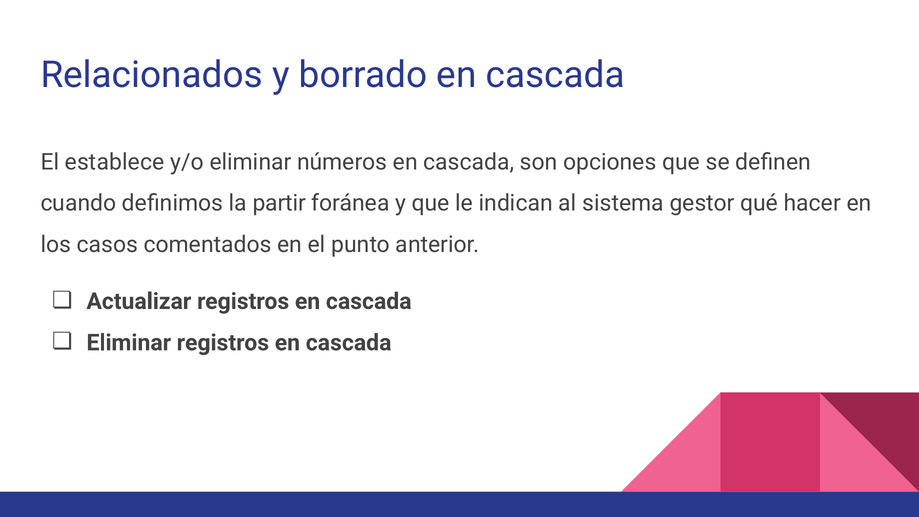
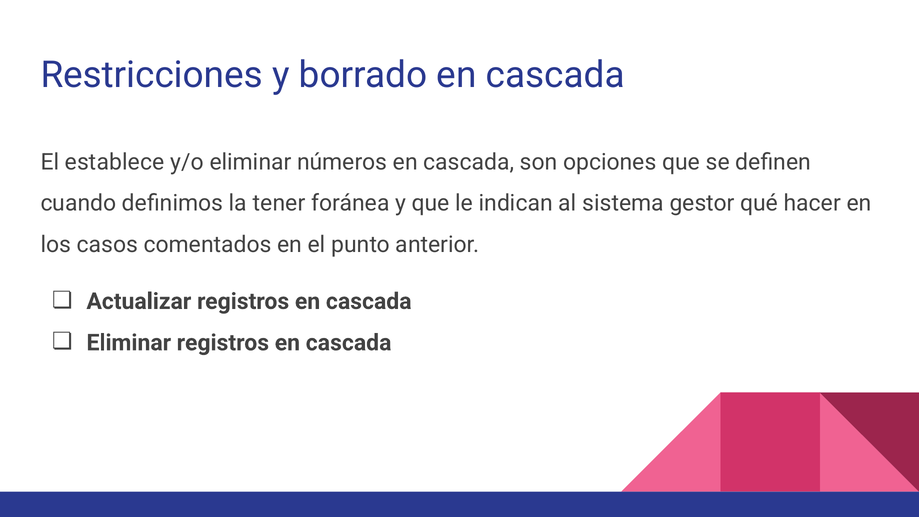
Relacionados: Relacionados -> Restricciones
partir: partir -> tener
